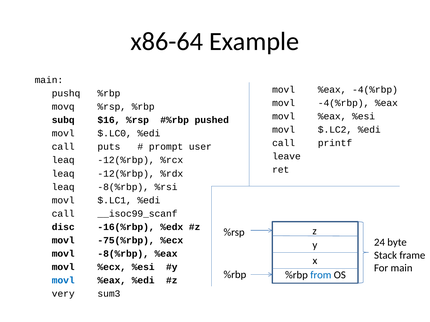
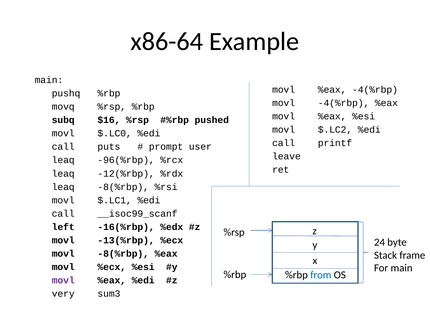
-12(%rbp at (126, 160): -12(%rbp -> -96(%rbp
disc: disc -> left
-75(%rbp: -75(%rbp -> -13(%rbp
movl at (63, 281) colour: blue -> purple
